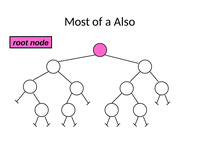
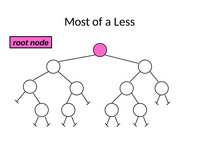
Also: Also -> Less
